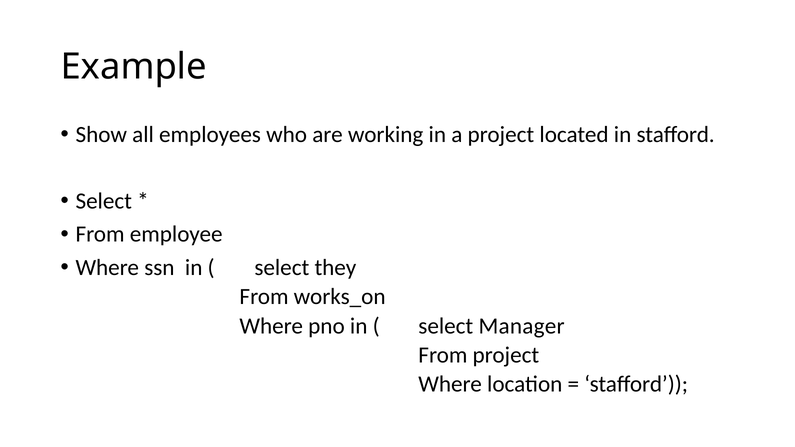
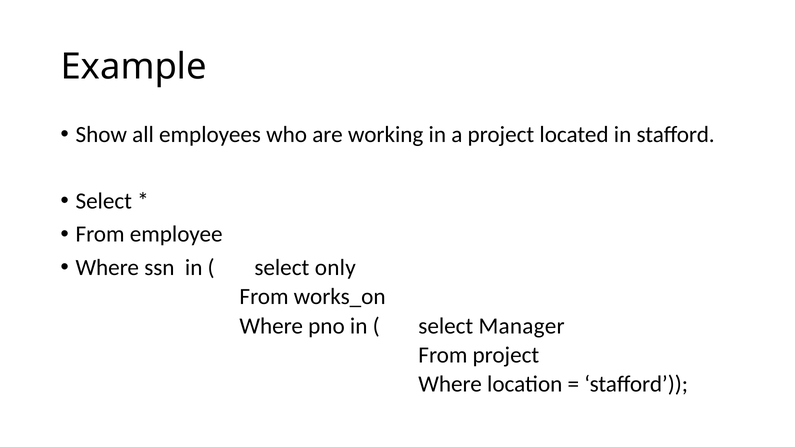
they: they -> only
